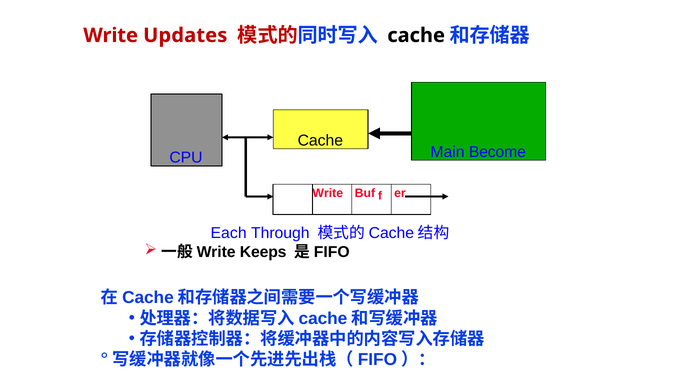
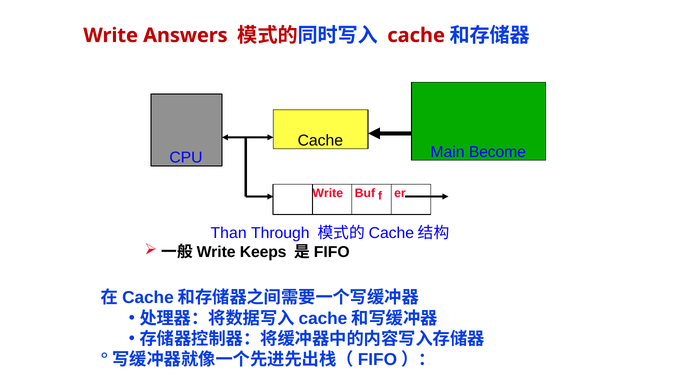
Updates: Updates -> Answers
cache at (416, 35) colour: black -> red
Each: Each -> Than
